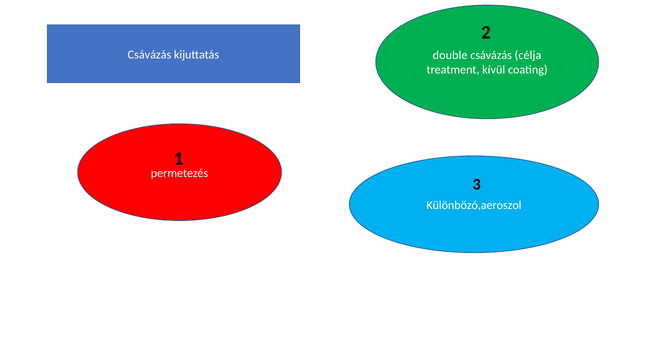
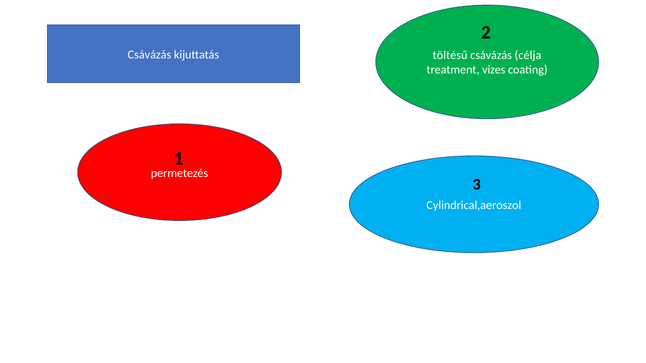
double: double -> töltésű
kívül: kívül -> vizes
Különbözó,aeroszol: Különbözó,aeroszol -> Cylindrical,aeroszol
